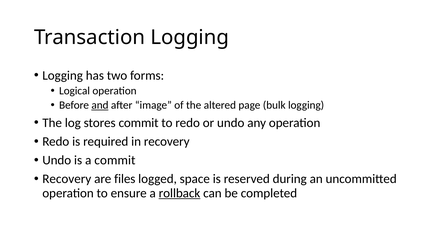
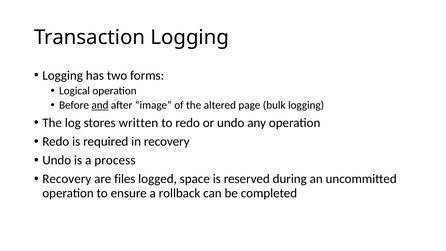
stores commit: commit -> written
a commit: commit -> process
rollback underline: present -> none
